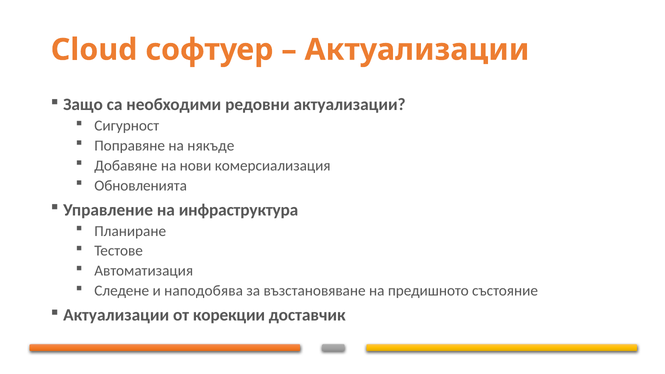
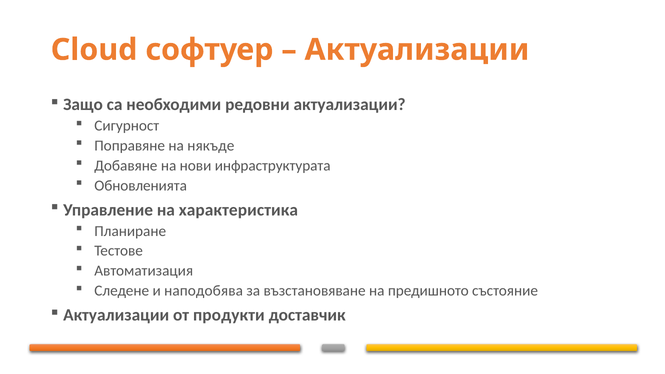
комерсиализация: комерсиализация -> инфраструктурата
инфраструктура: инфраструктура -> характеристика
корекции: корекции -> продукти
